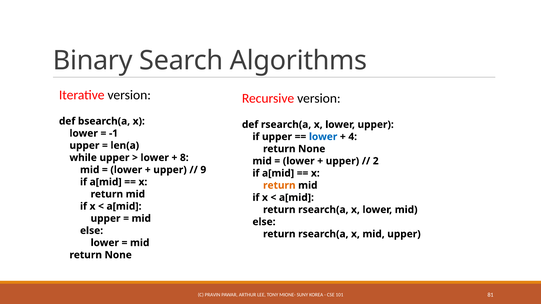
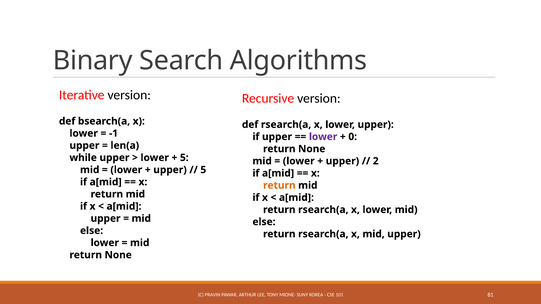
lower at (323, 137) colour: blue -> purple
4: 4 -> 0
8 at (184, 158): 8 -> 5
9 at (203, 170): 9 -> 5
